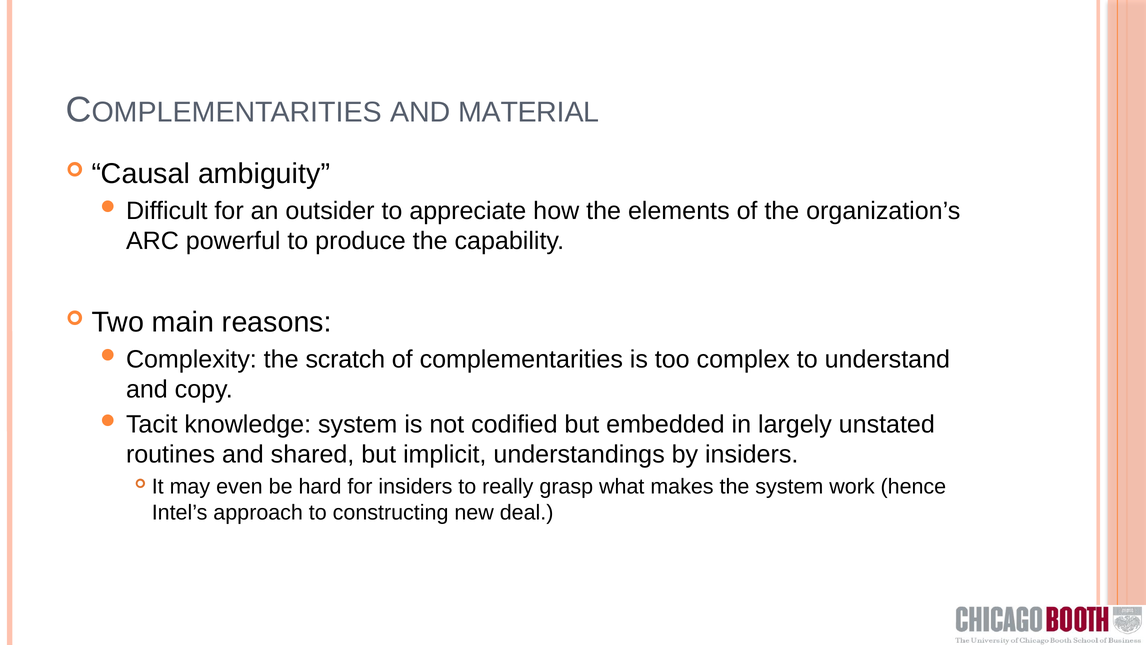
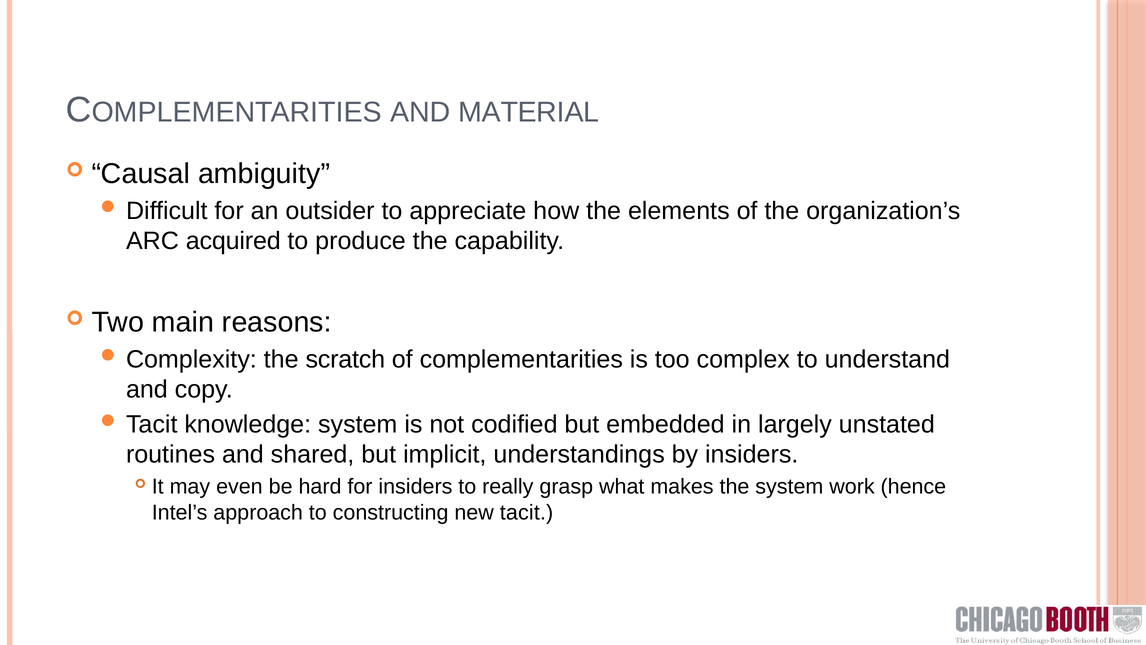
powerful: powerful -> acquired
new deal: deal -> tacit
